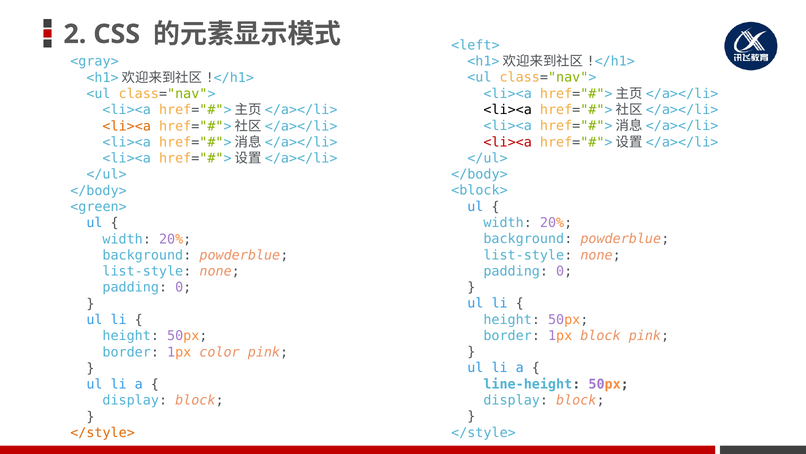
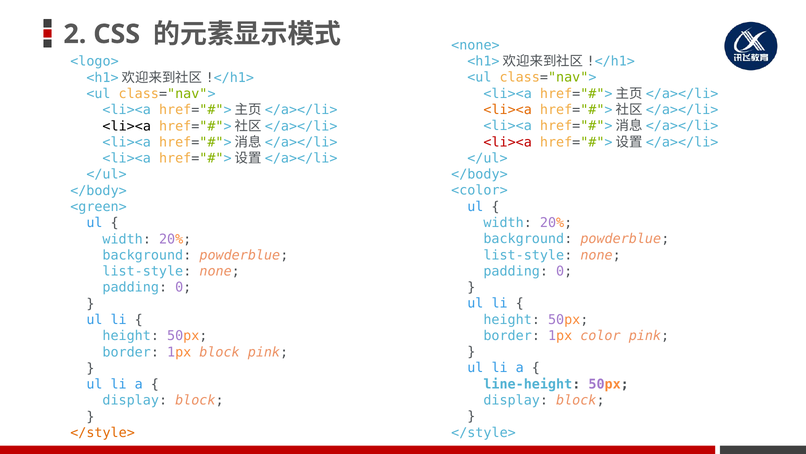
<left>: <left> -> <none>
<gray>: <gray> -> <logo>
<li><a at (508, 110) colour: black -> orange
<li><a at (127, 126) colour: orange -> black
<block>: <block> -> <color>
1px block: block -> color
1px color: color -> block
